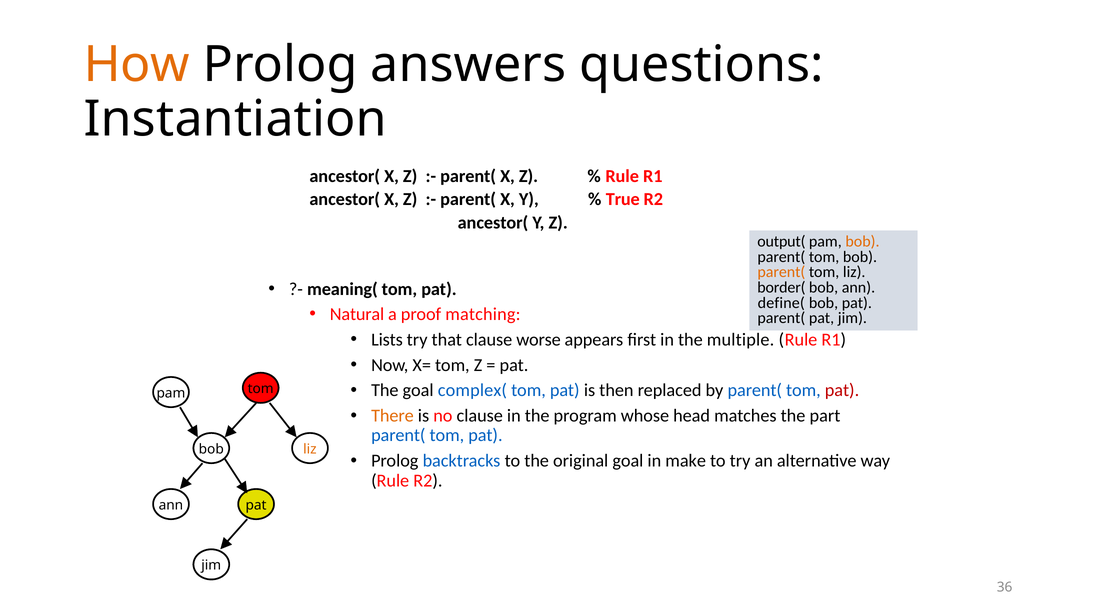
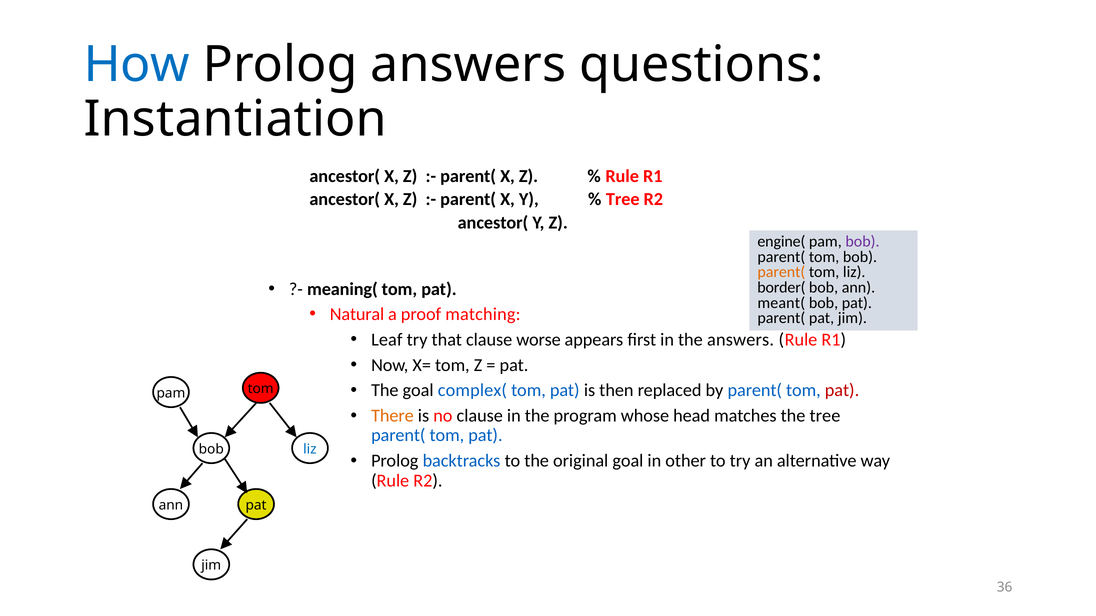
How colour: orange -> blue
True at (623, 200): True -> Tree
output(: output( -> engine(
bob at (862, 242) colour: orange -> purple
define(: define( -> meant(
Lists: Lists -> Leaf
the multiple: multiple -> answers
the part: part -> tree
liz at (310, 449) colour: orange -> blue
make: make -> other
